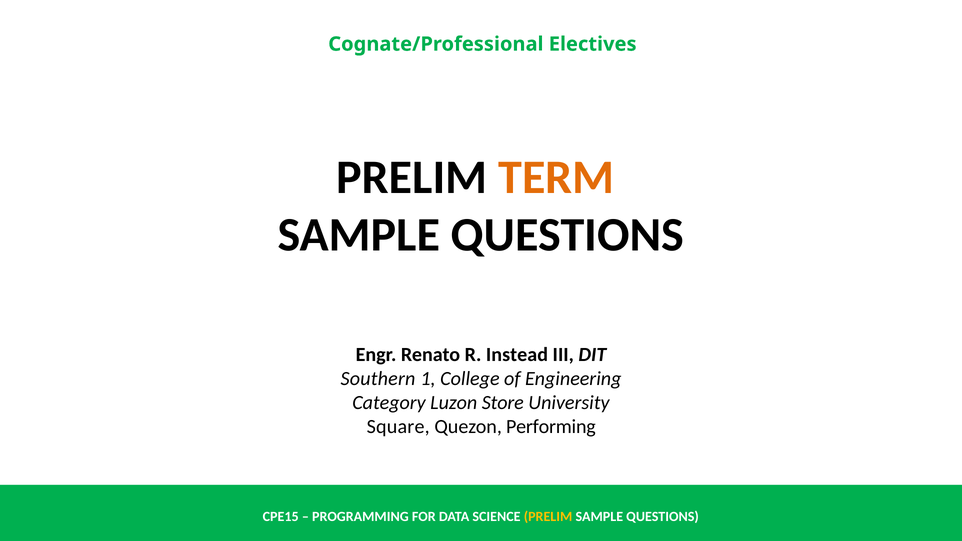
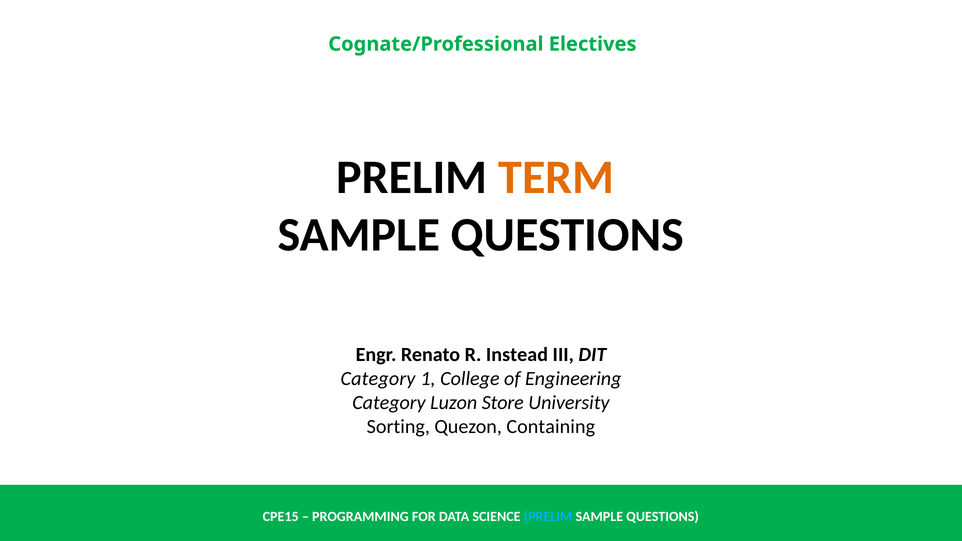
Southern at (378, 379): Southern -> Category
Square: Square -> Sorting
Performing: Performing -> Containing
PRELIM at (548, 517) colour: yellow -> light blue
